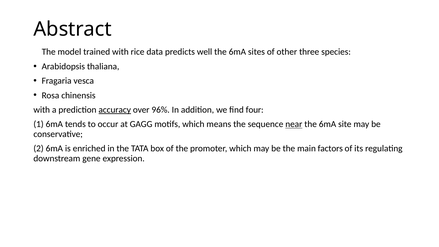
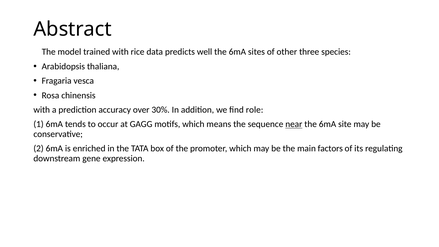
accuracy underline: present -> none
96%: 96% -> 30%
four: four -> role
